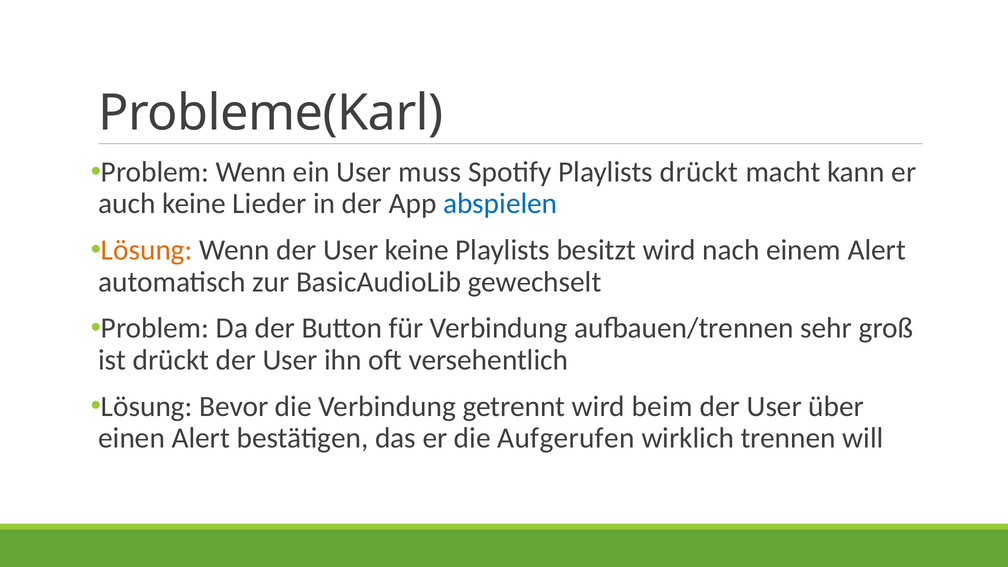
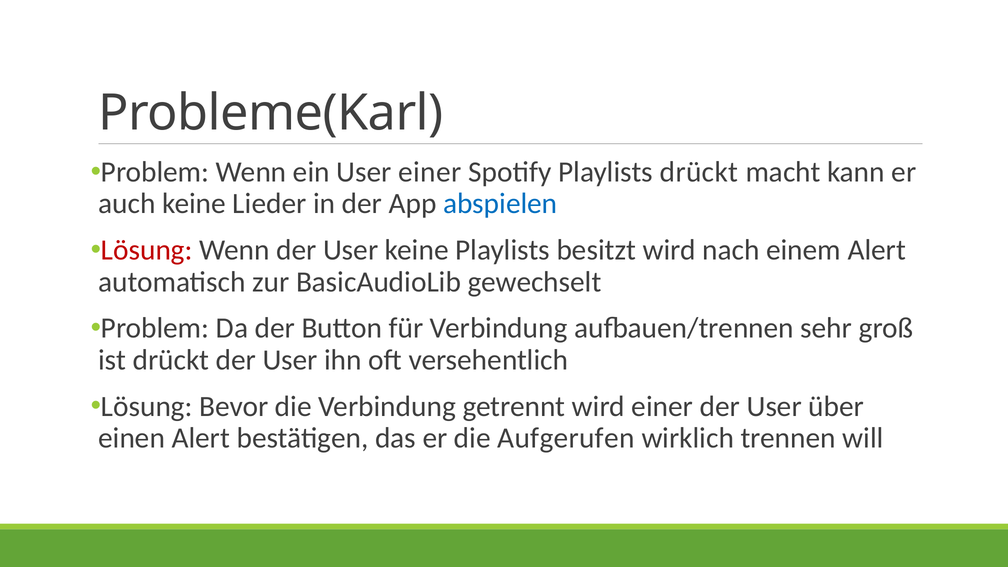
User muss: muss -> einer
Lösung at (147, 250) colour: orange -> red
wird beim: beim -> einer
